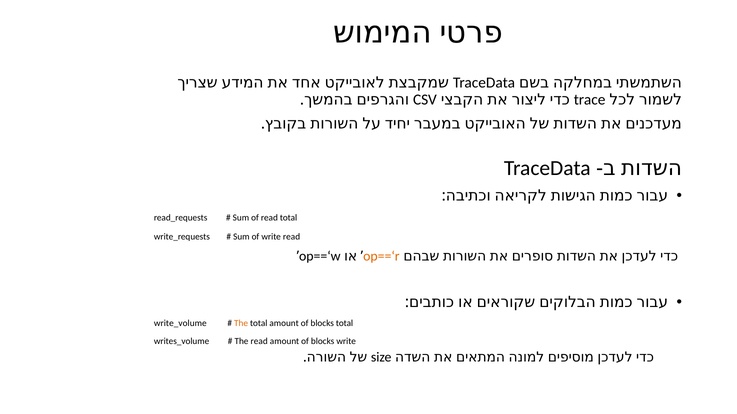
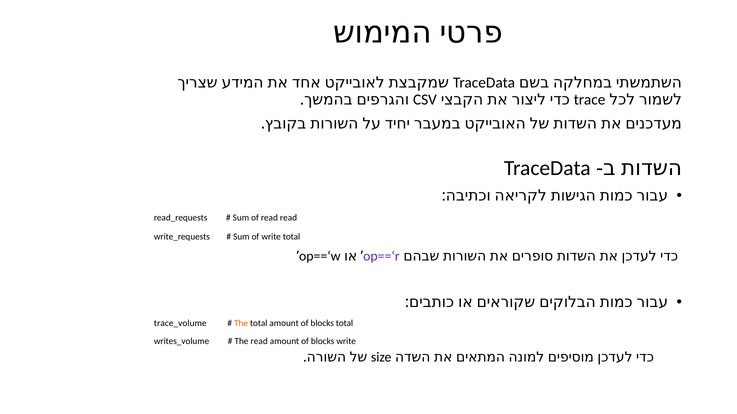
read total: total -> read
write read: read -> total
op==‘r colour: orange -> purple
write_volume: write_volume -> trace_volume
